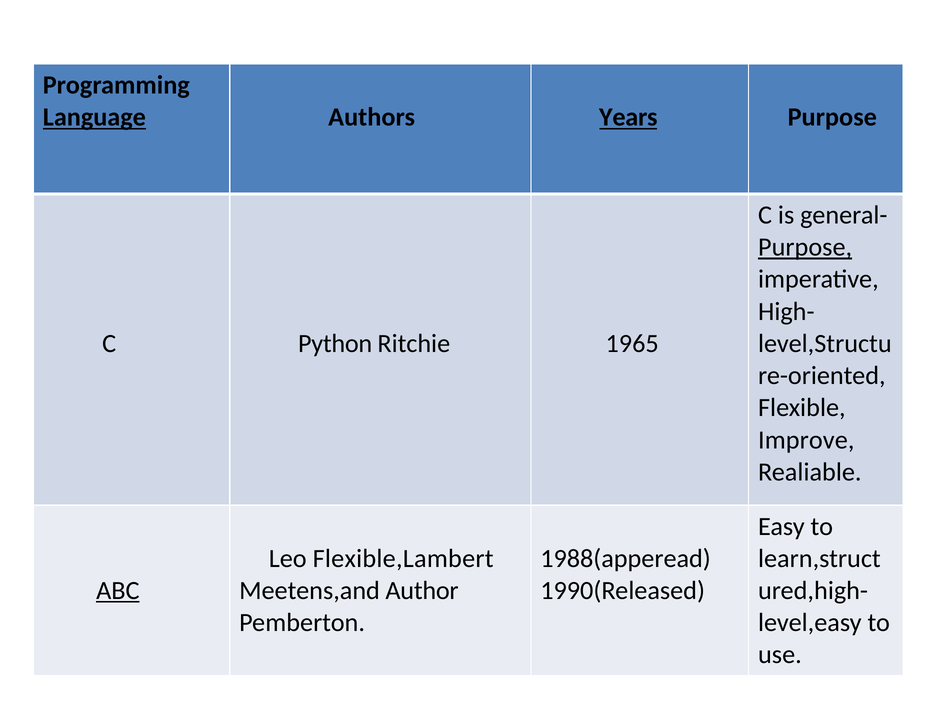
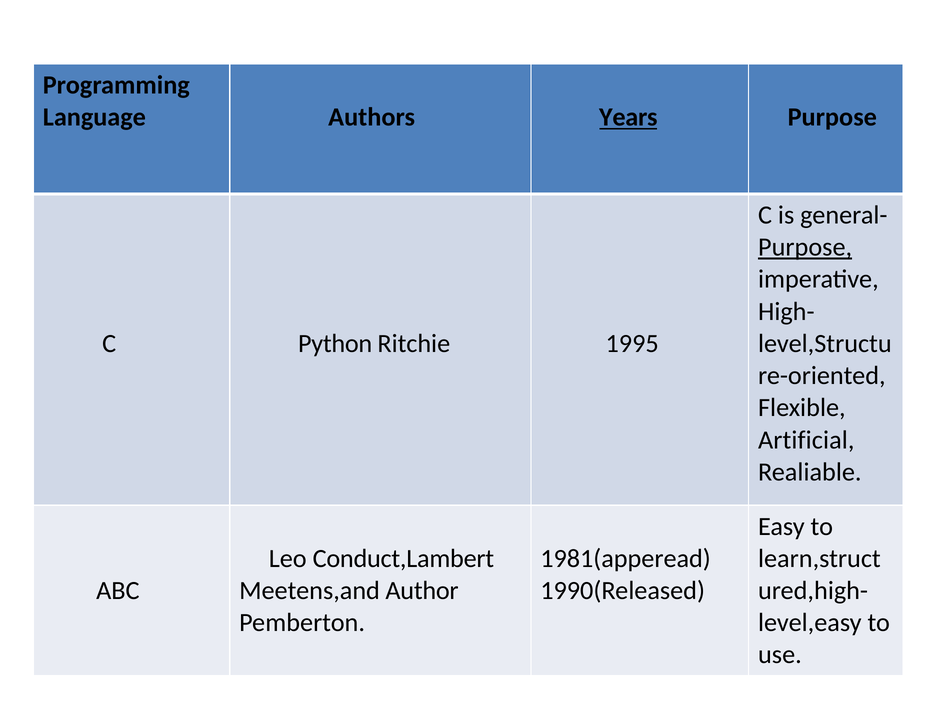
Language underline: present -> none
1965: 1965 -> 1995
Improve: Improve -> Artificial
Flexible,Lambert: Flexible,Lambert -> Conduct,Lambert
1988(apperead: 1988(apperead -> 1981(apperead
ABC underline: present -> none
